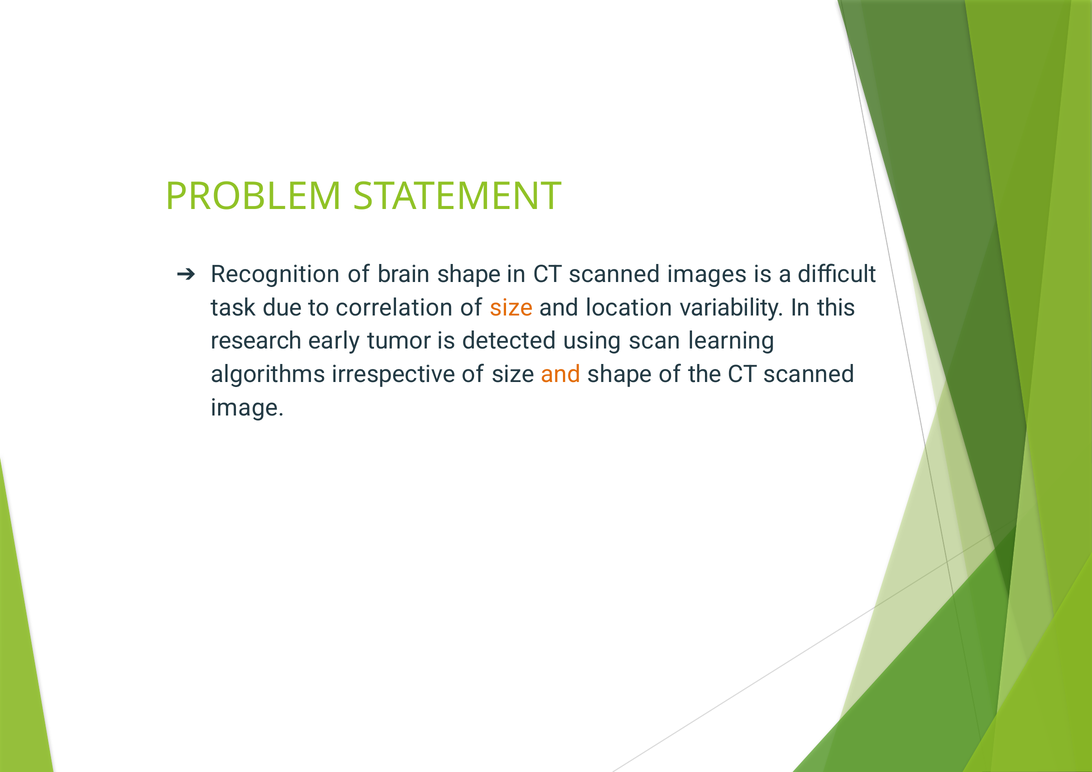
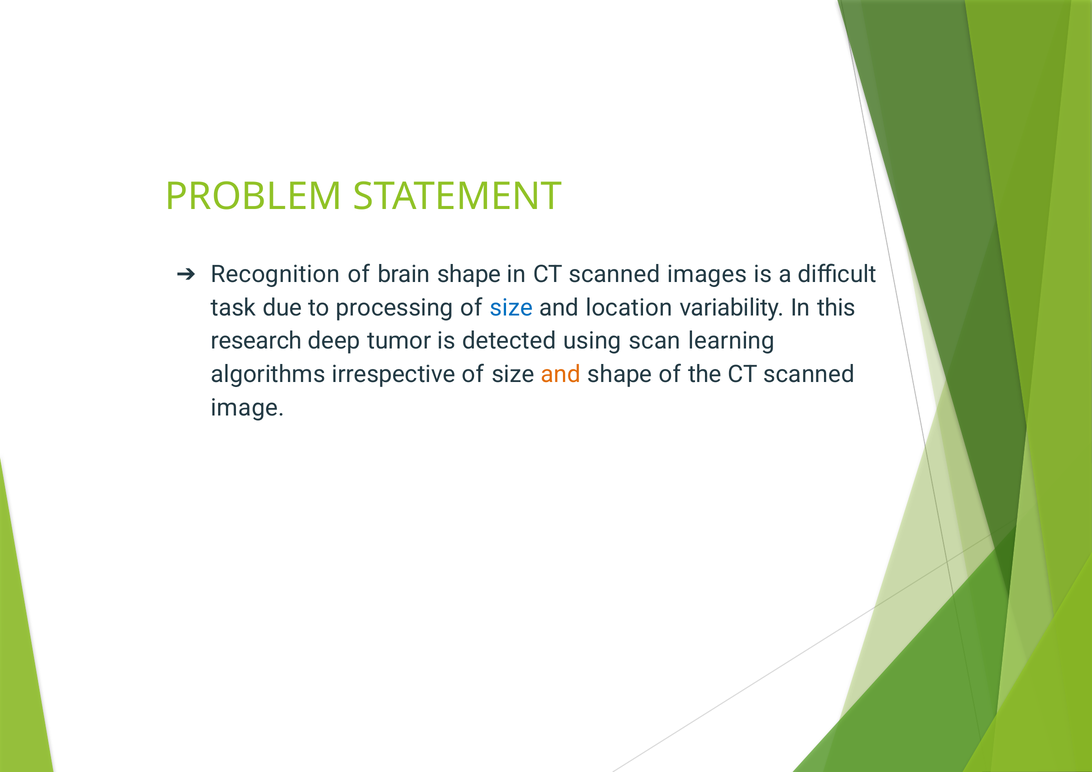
correlation: correlation -> processing
size at (511, 308) colour: orange -> blue
early: early -> deep
